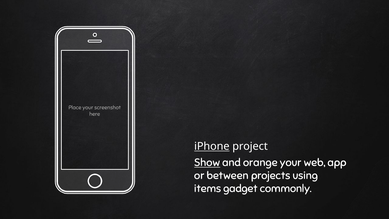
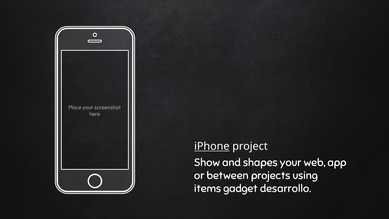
Show underline: present -> none
orange: orange -> shapes
commonly: commonly -> desarrollo
